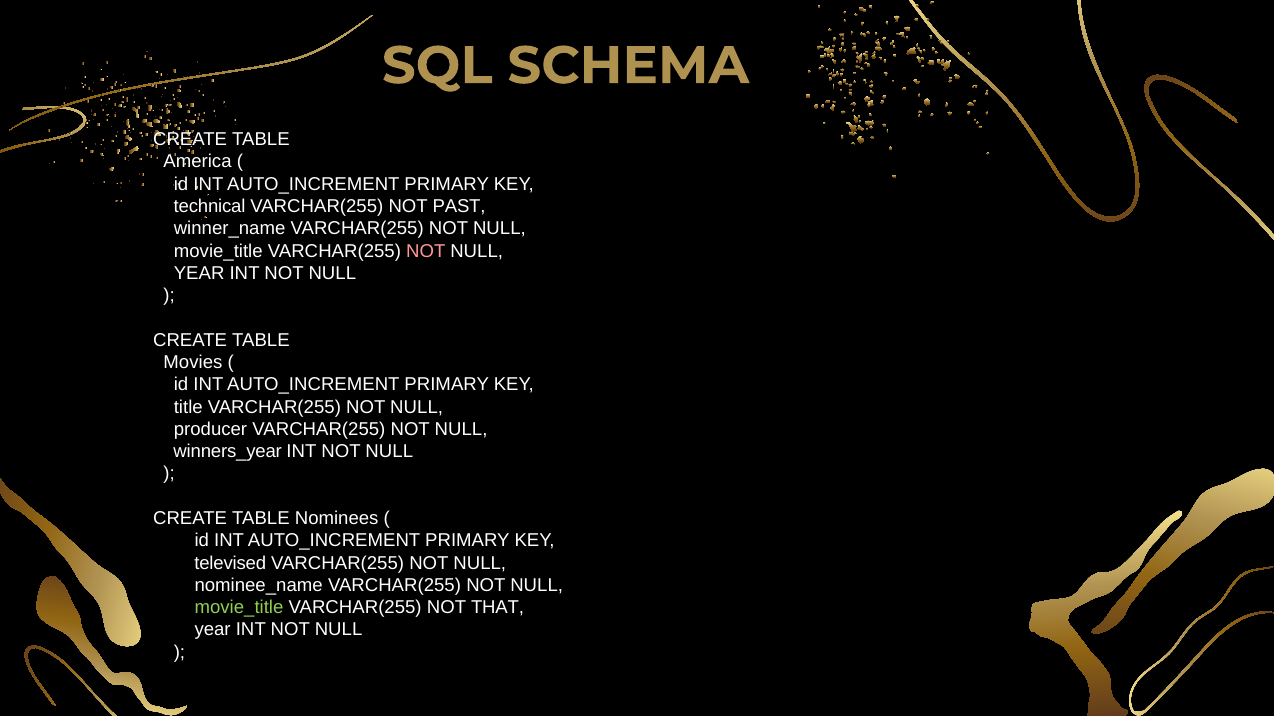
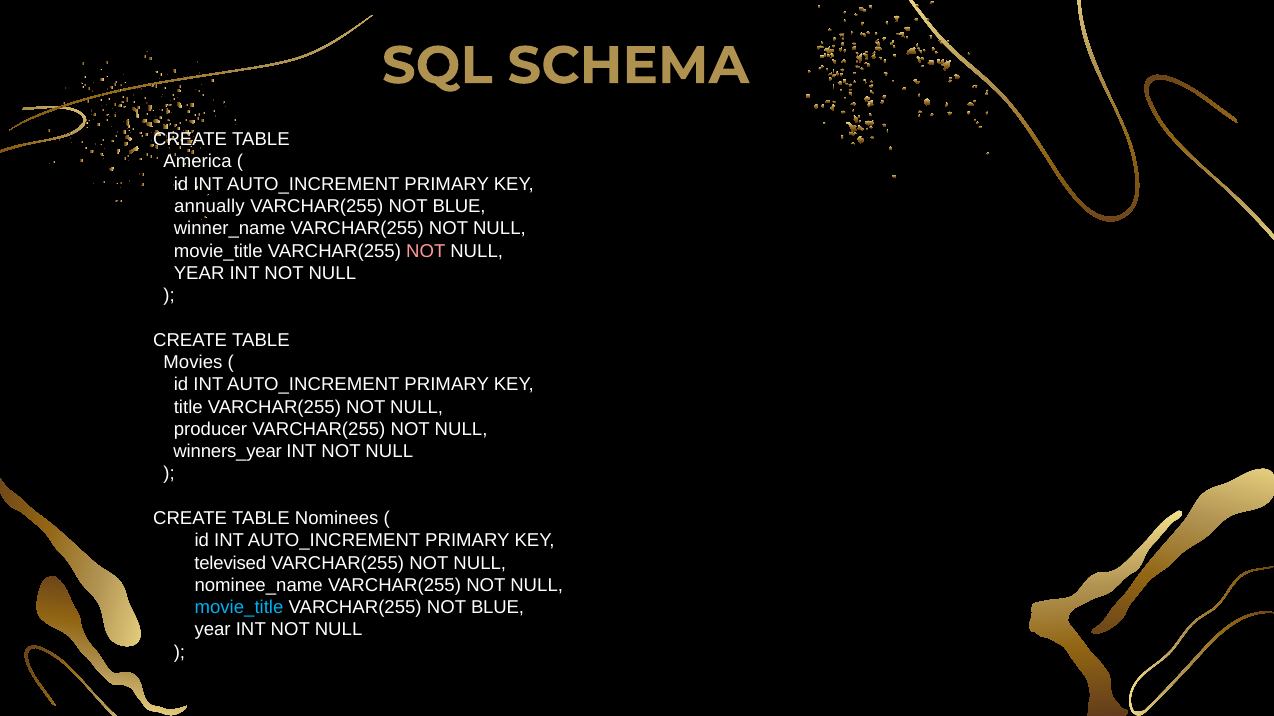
technical: technical -> annually
PAST at (459, 206): PAST -> BLUE
movie_title at (239, 608) colour: light green -> light blue
THAT at (497, 608): THAT -> BLUE
